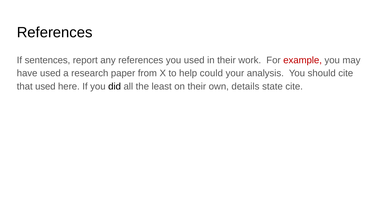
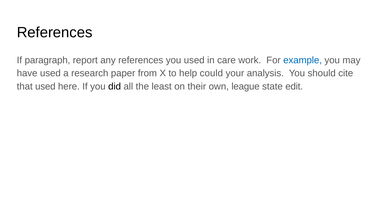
sentences: sentences -> paragraph
in their: their -> care
example colour: red -> blue
details: details -> league
state cite: cite -> edit
